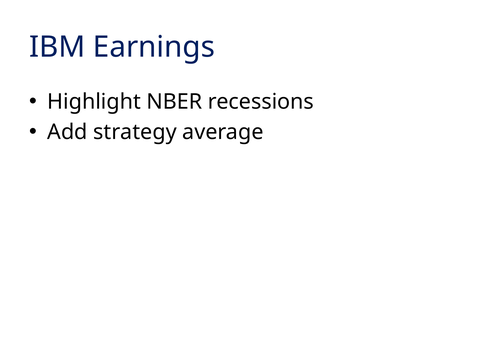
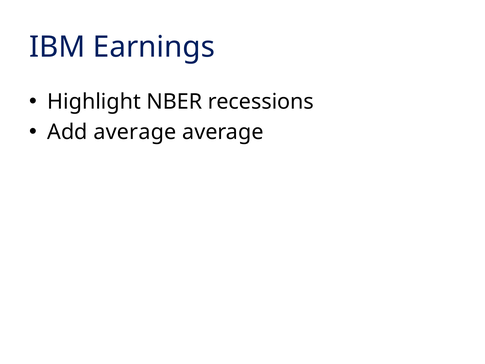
Add strategy: strategy -> average
